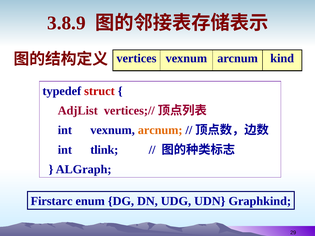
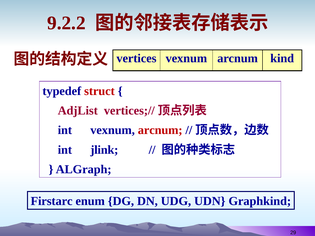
3.8.9: 3.8.9 -> 9.2.2
arcnum at (160, 130) colour: orange -> red
tlink: tlink -> jlink
